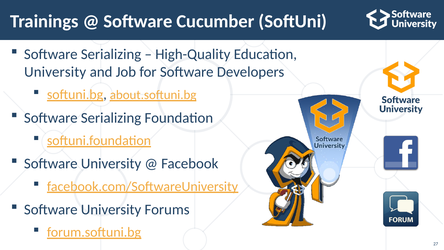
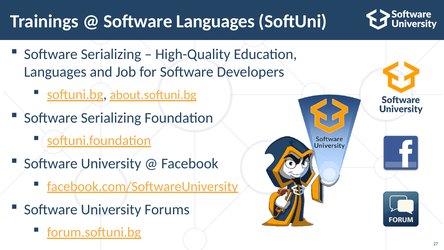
Software Cucumber: Cucumber -> Languages
University at (55, 72): University -> Languages
